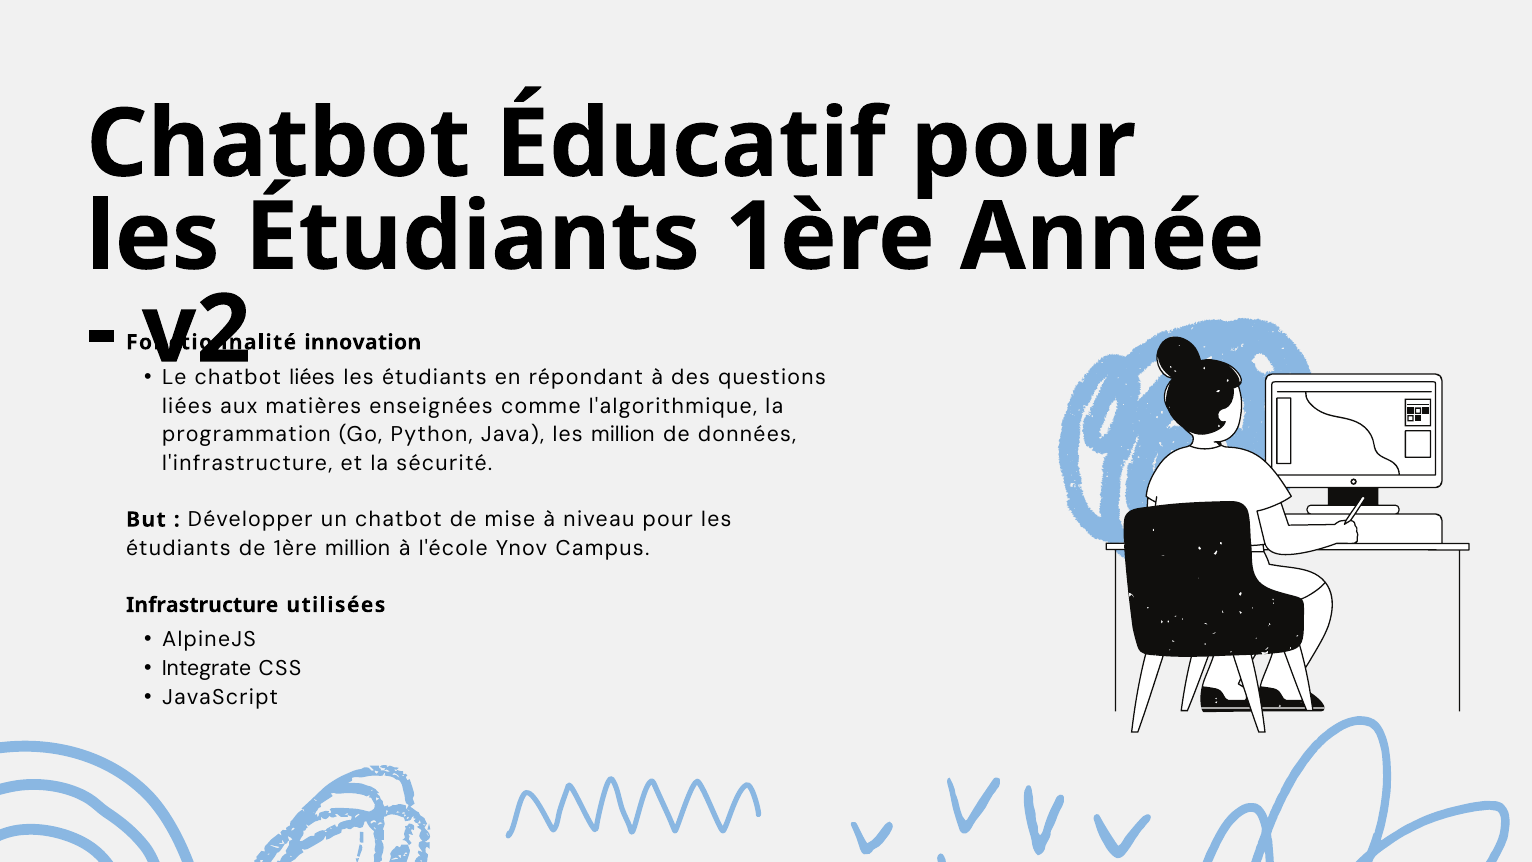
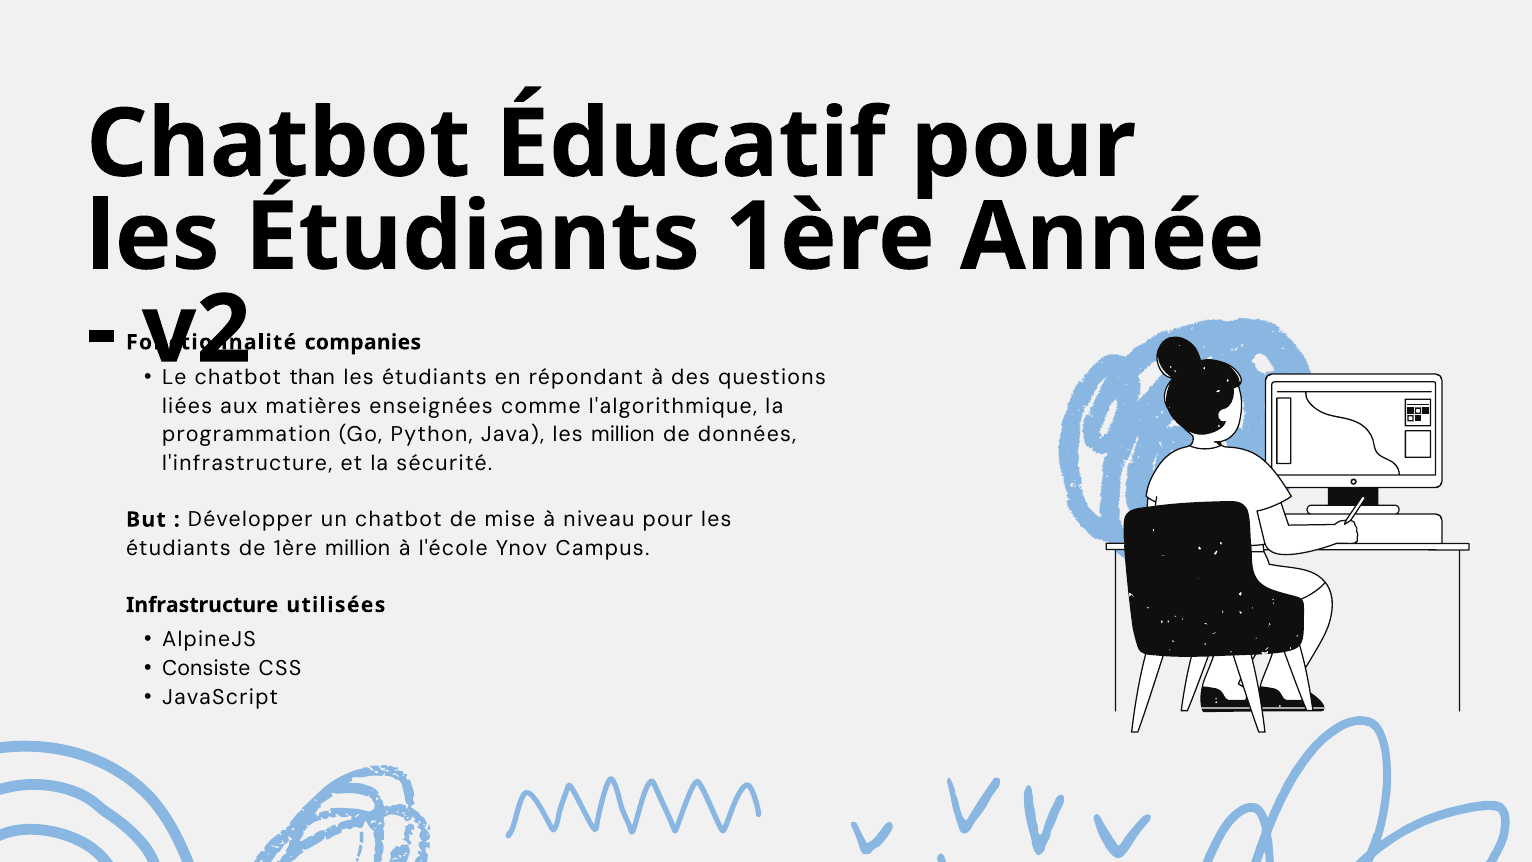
innovation: innovation -> companies
liées at (312, 377): liées -> than
Integrate: Integrate -> Consiste
